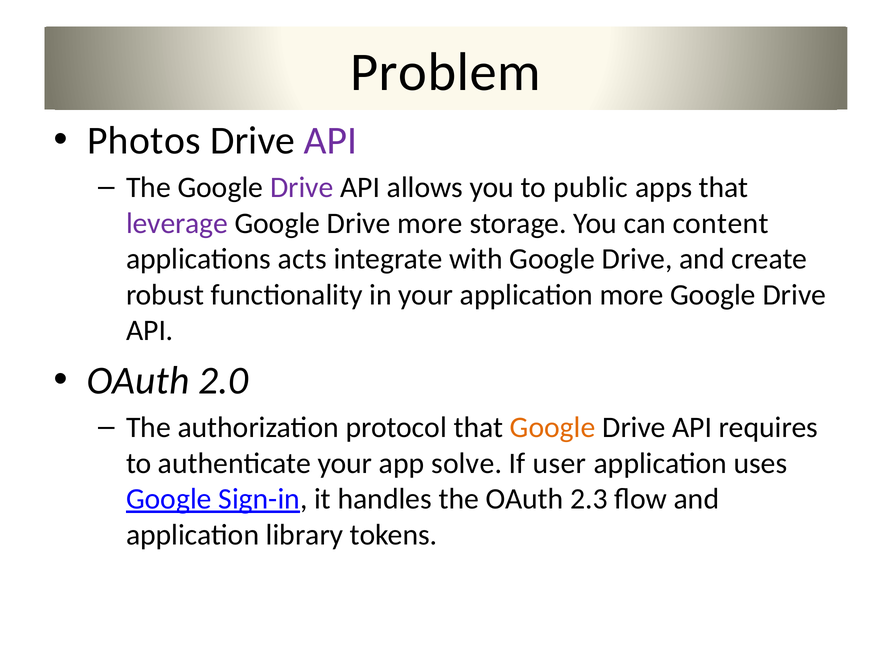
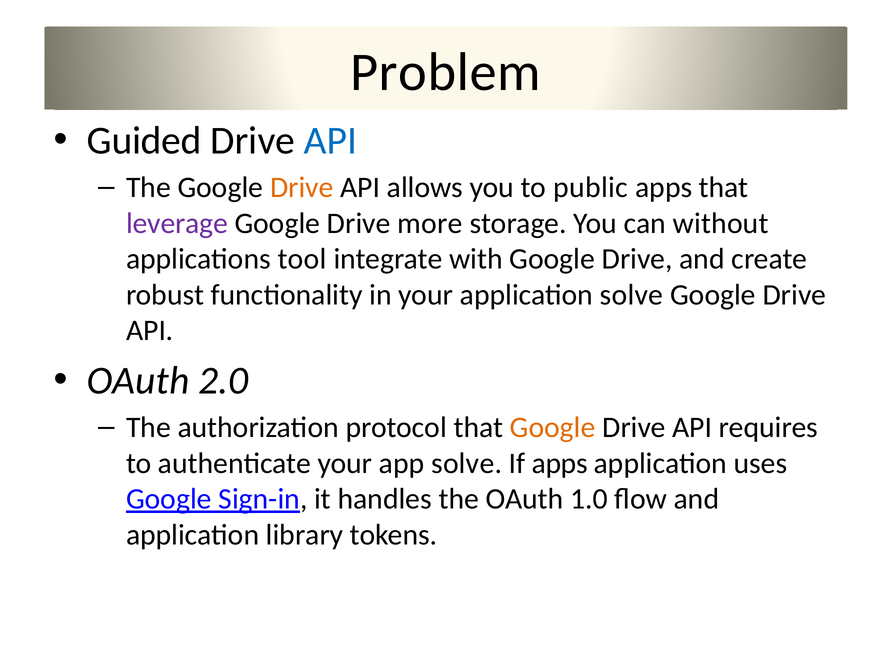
Photos: Photos -> Guided
API at (331, 141) colour: purple -> blue
Drive at (302, 188) colour: purple -> orange
content: content -> without
acts: acts -> tool
application more: more -> solve
If user: user -> apps
2.3: 2.3 -> 1.0
